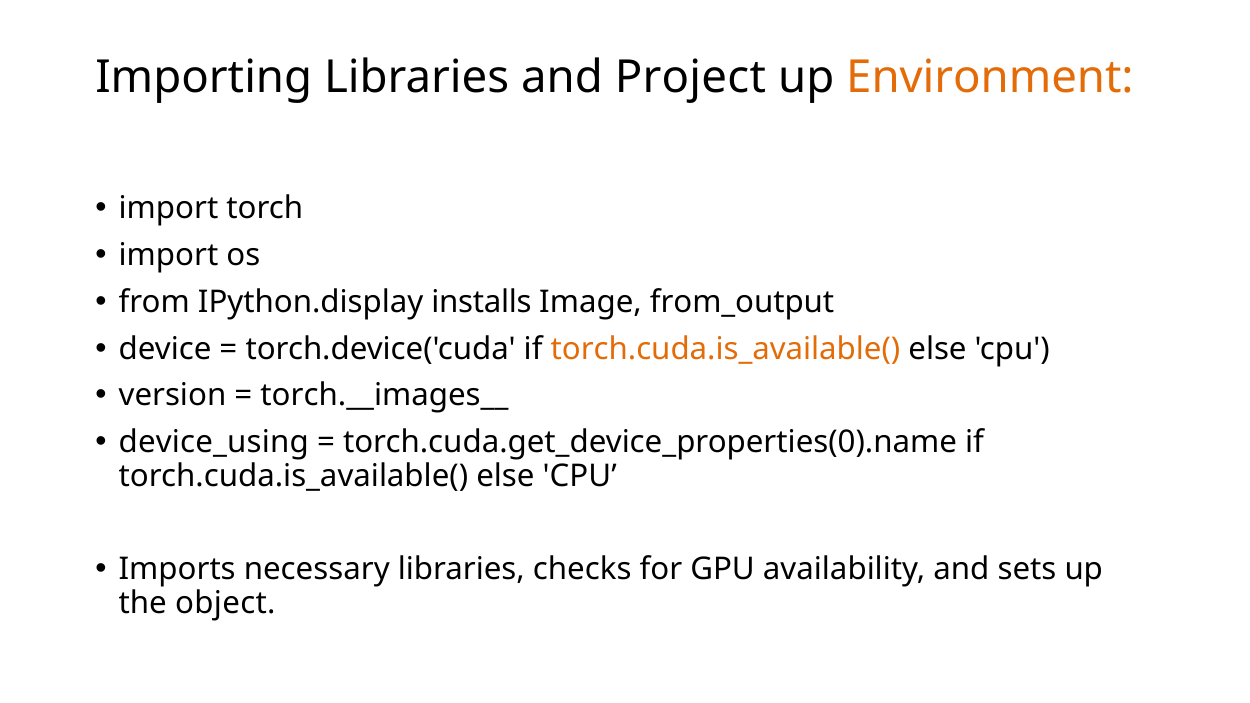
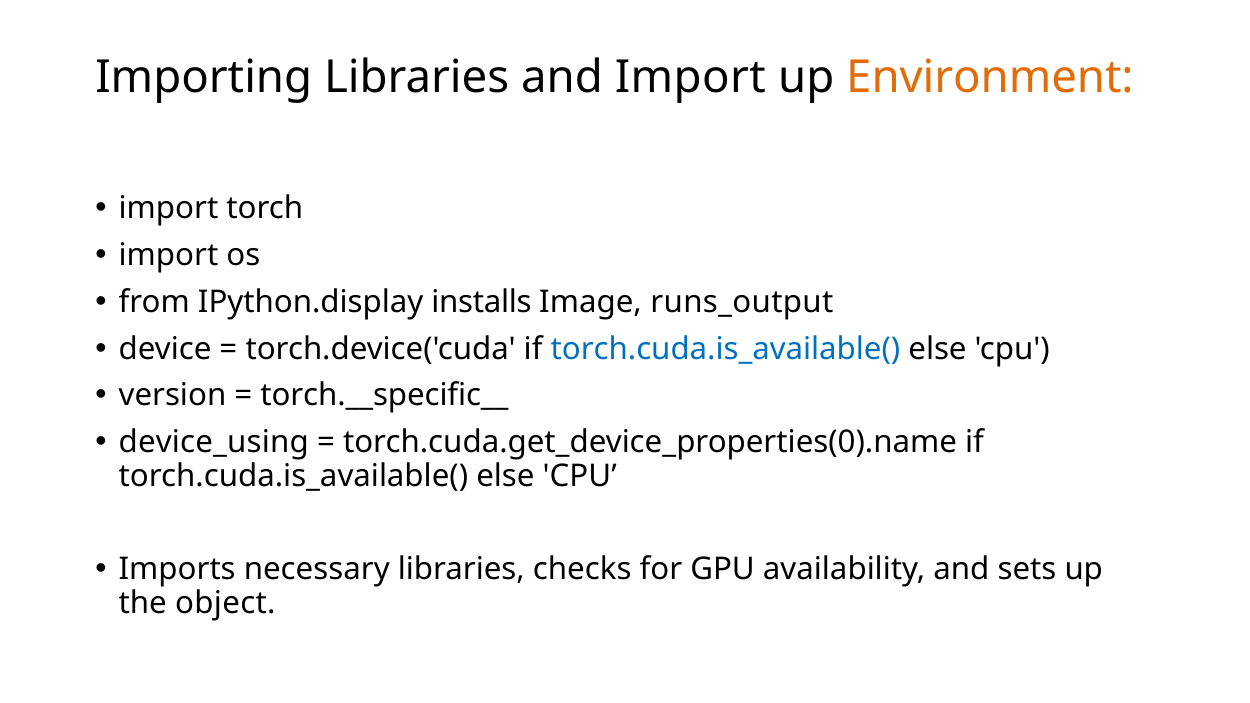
and Project: Project -> Import
from_output: from_output -> runs_output
torch.cuda.is_available( at (725, 349) colour: orange -> blue
torch.__images__: torch.__images__ -> torch.__specific__
